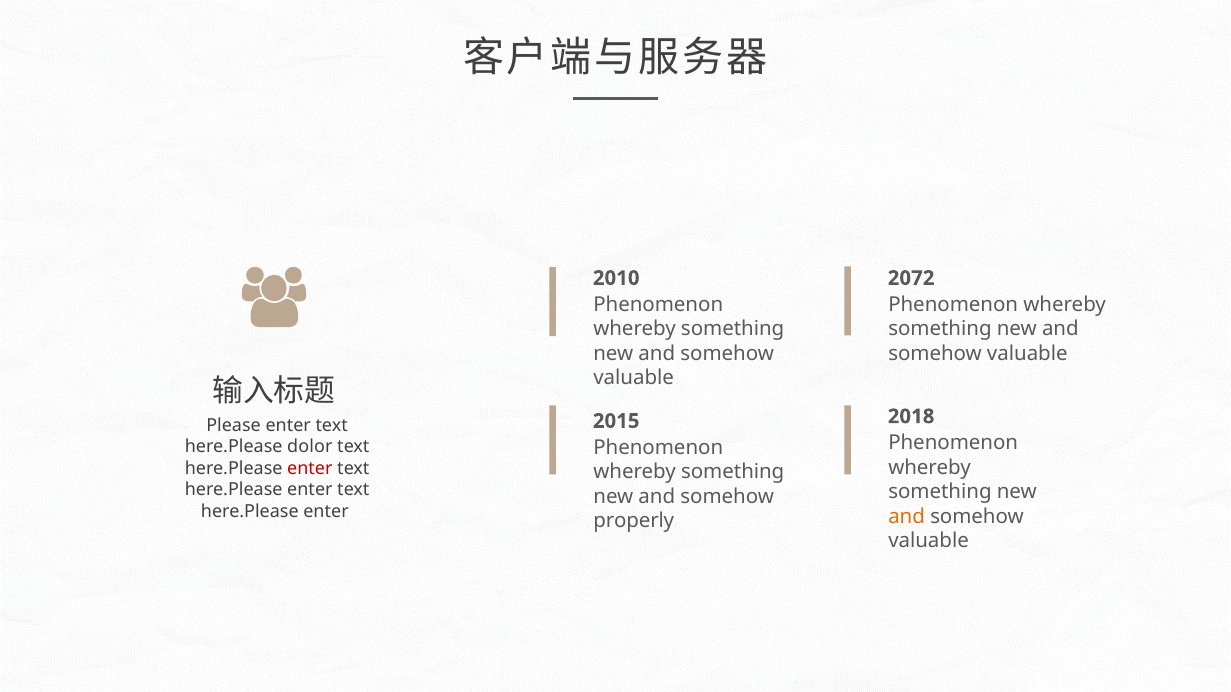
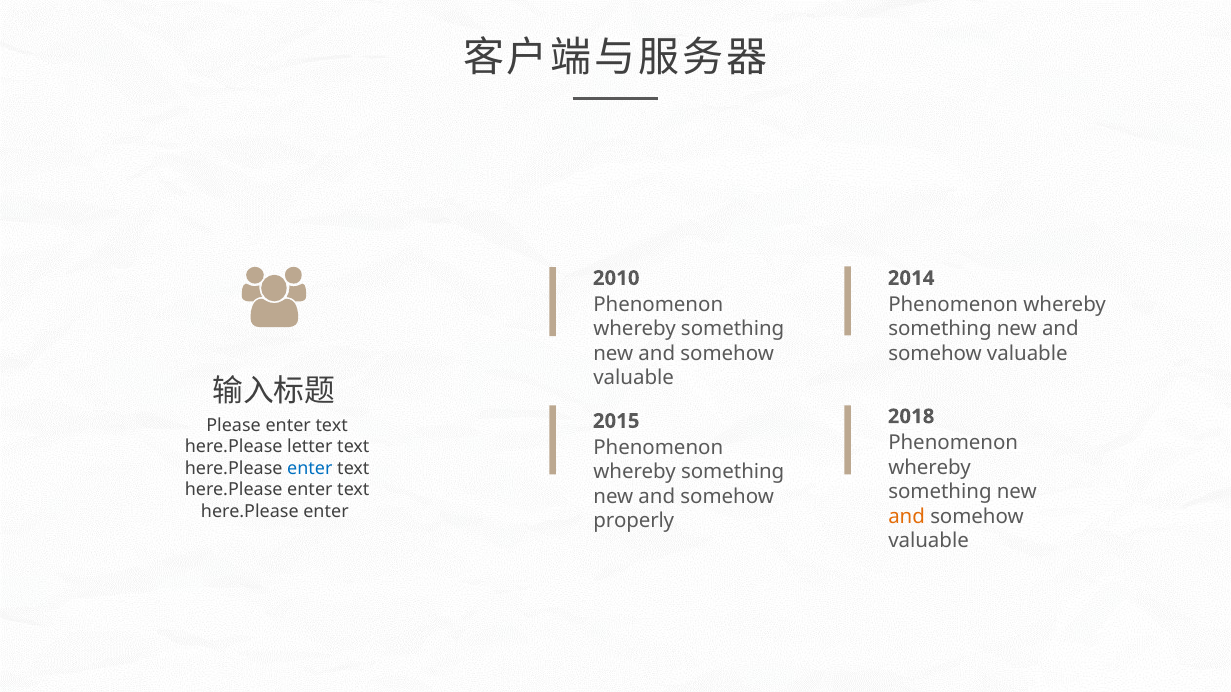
2072: 2072 -> 2014
dolor: dolor -> letter
enter at (310, 469) colour: red -> blue
